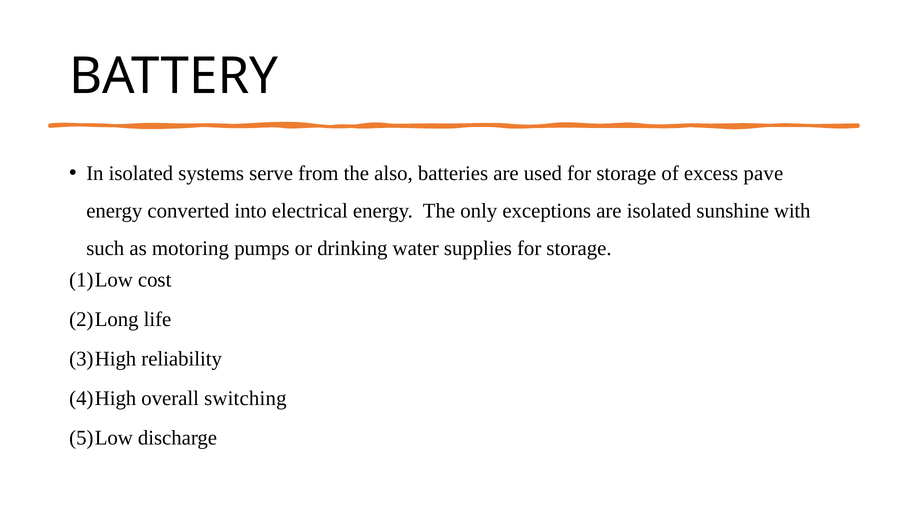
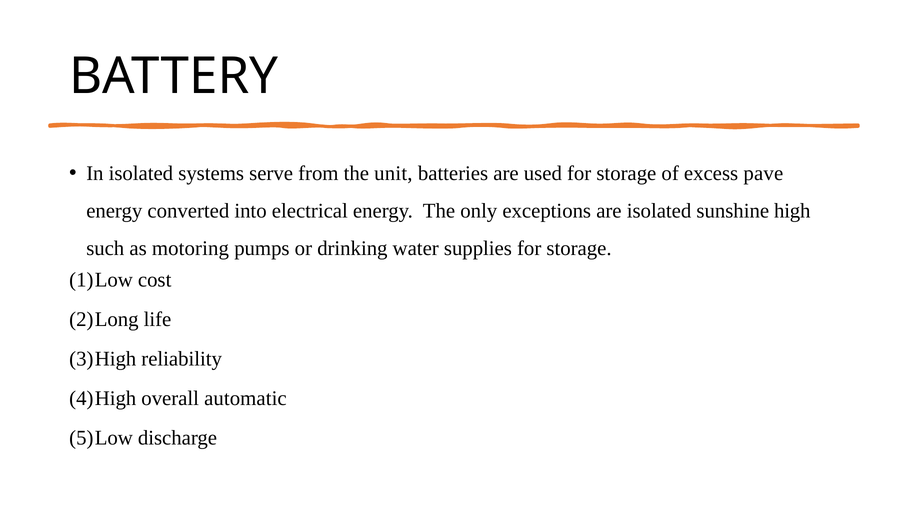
also: also -> unit
with: with -> high
switching: switching -> automatic
